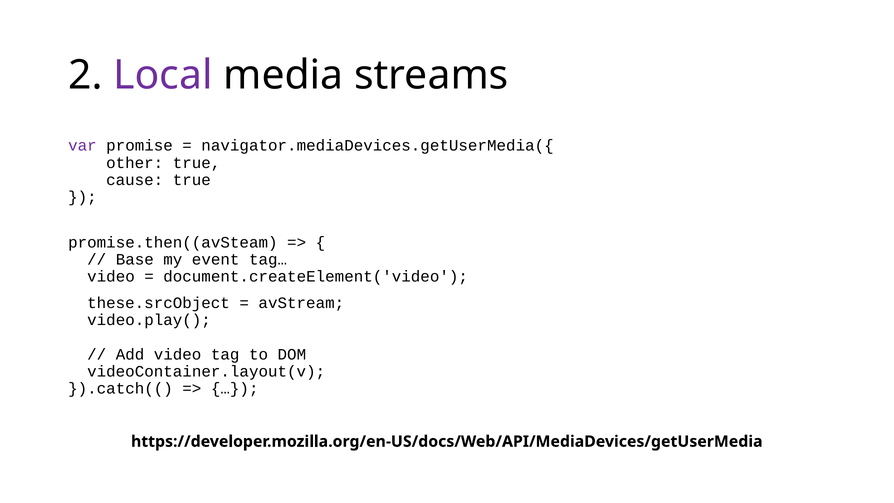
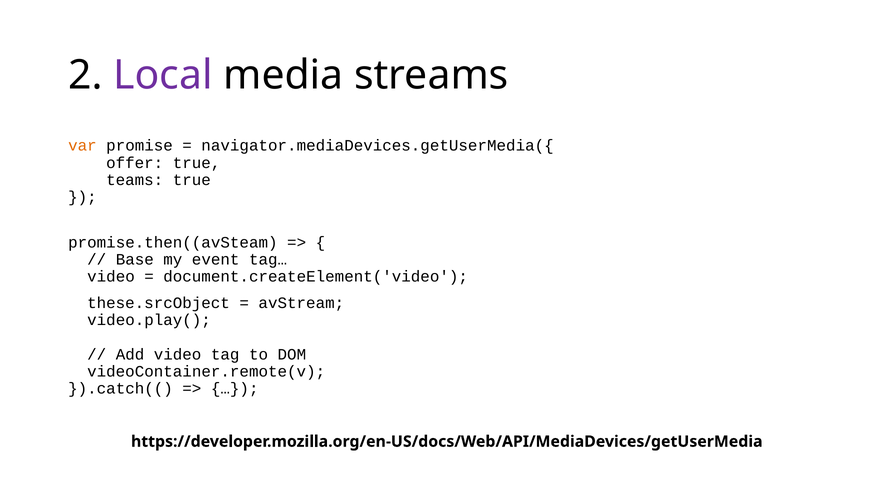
var colour: purple -> orange
other: other -> offer
cause: cause -> teams
videoContainer.layout(v: videoContainer.layout(v -> videoContainer.remote(v
